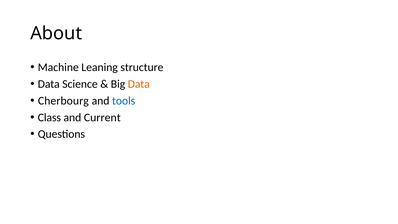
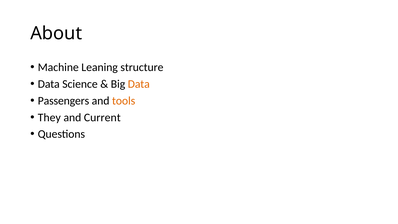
Cherbourg: Cherbourg -> Passengers
tools colour: blue -> orange
Class: Class -> They
